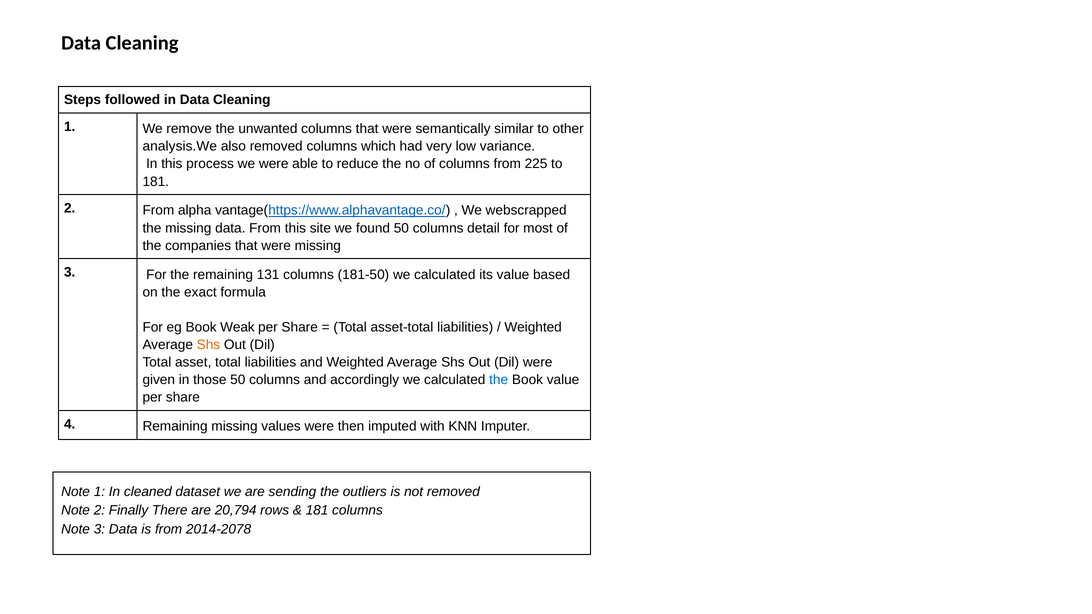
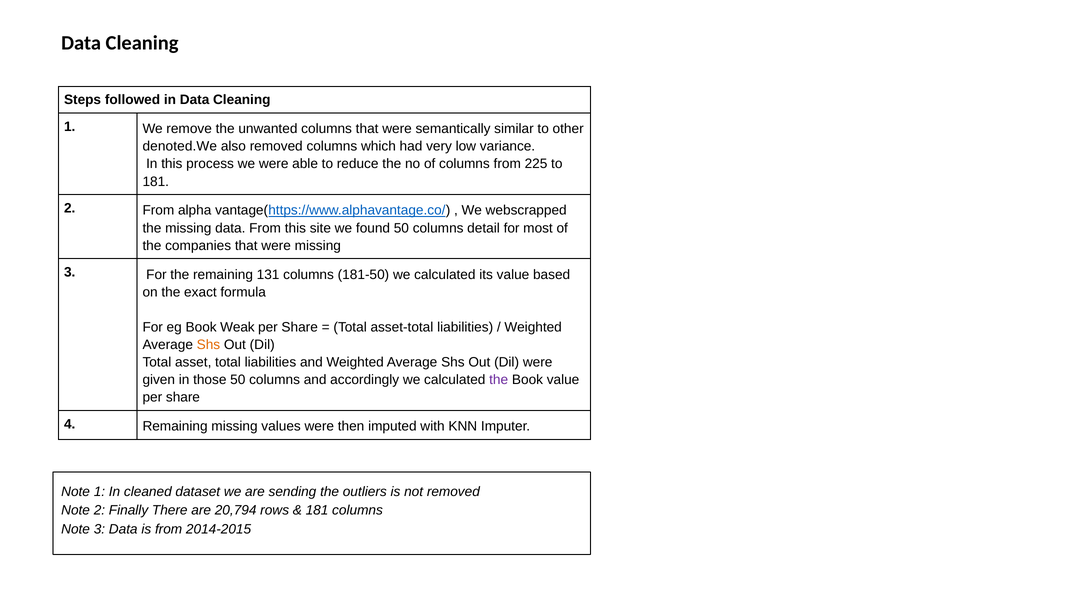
analysis.We: analysis.We -> denoted.We
the at (499, 380) colour: blue -> purple
2014-2078: 2014-2078 -> 2014-2015
